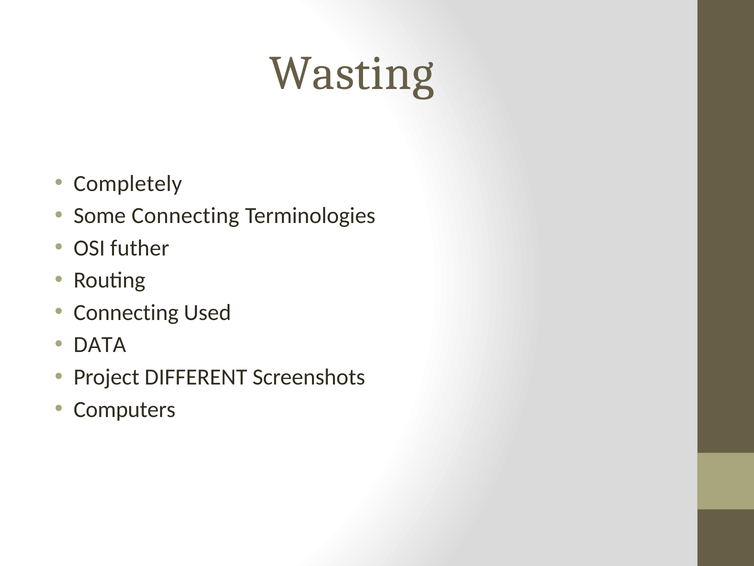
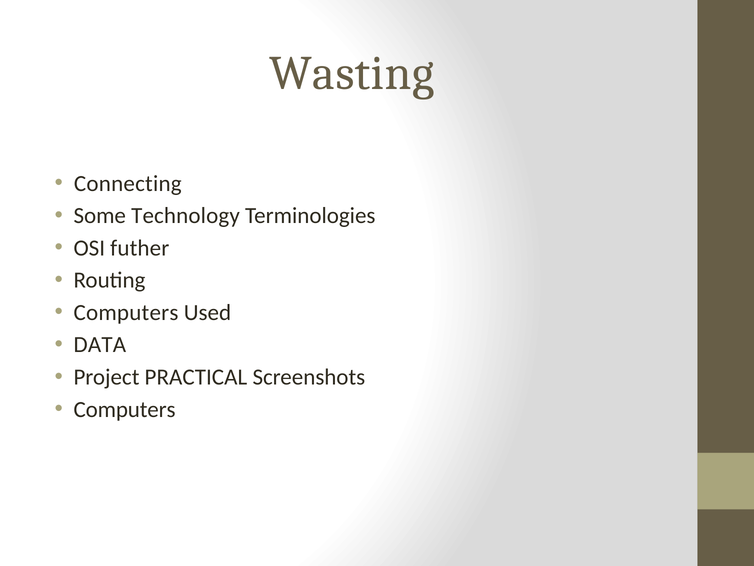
Completely: Completely -> Connecting
Some Connecting: Connecting -> Technology
Connecting at (126, 312): Connecting -> Computers
DIFFERENT: DIFFERENT -> PRACTICAL
